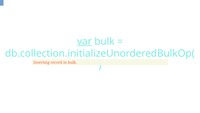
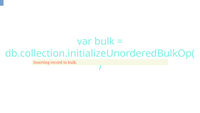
var underline: present -> none
